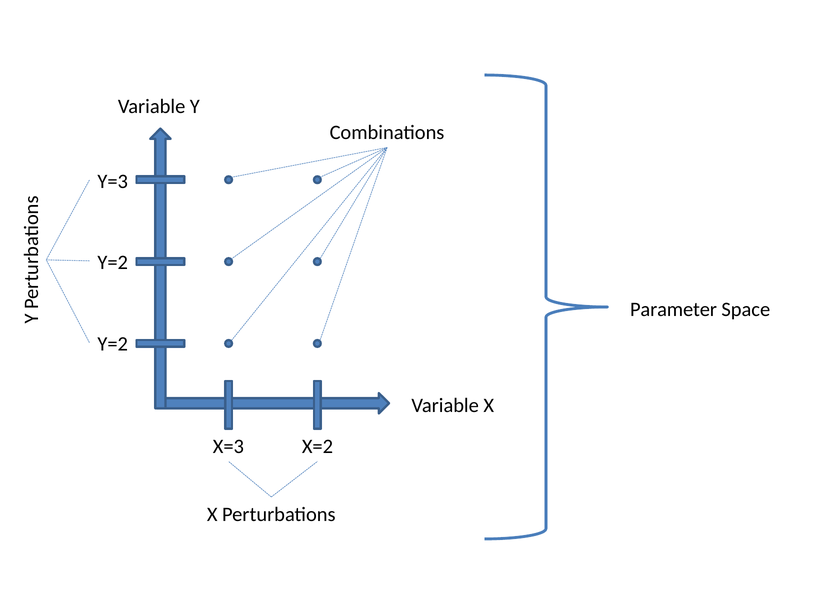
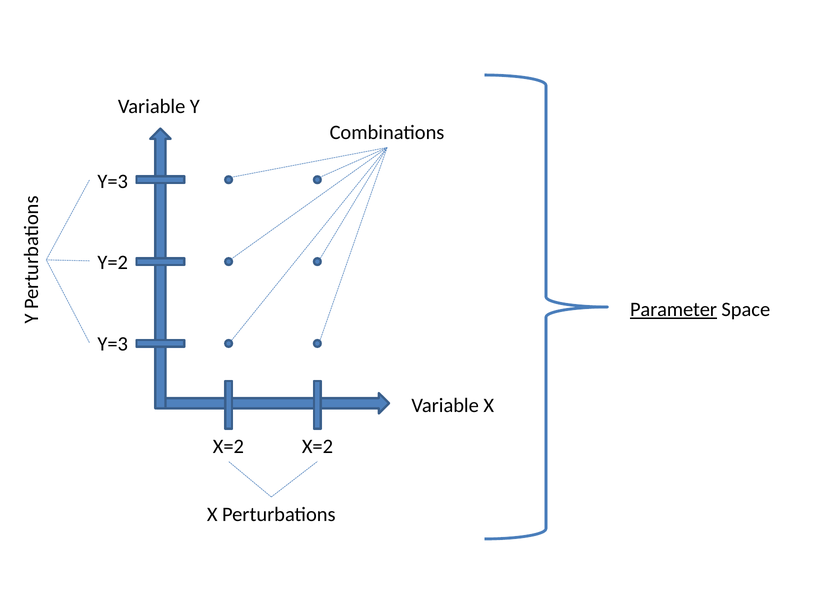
Parameter underline: none -> present
Y=2 at (113, 344): Y=2 -> Y=3
X=3 at (228, 447): X=3 -> X=2
